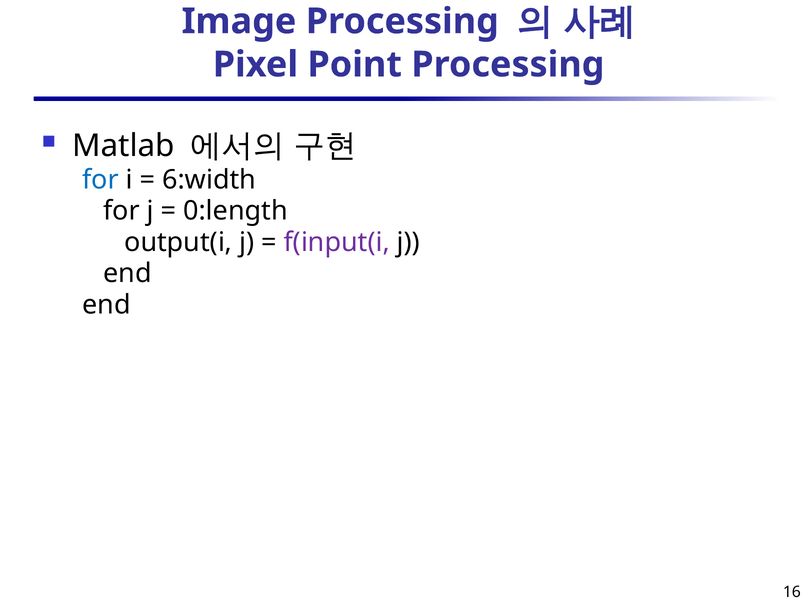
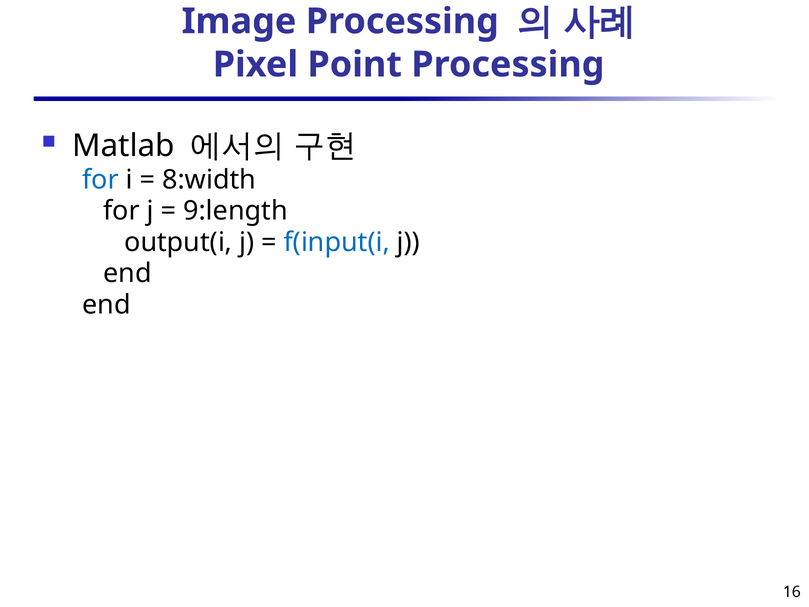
6:width: 6:width -> 8:width
0:length: 0:length -> 9:length
f(input(i colour: purple -> blue
